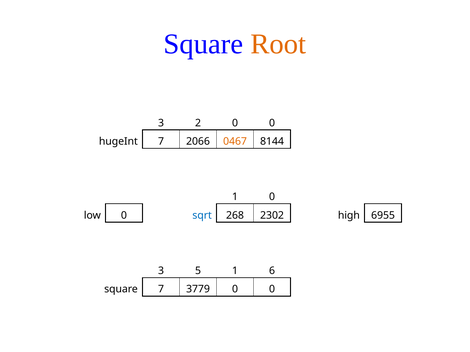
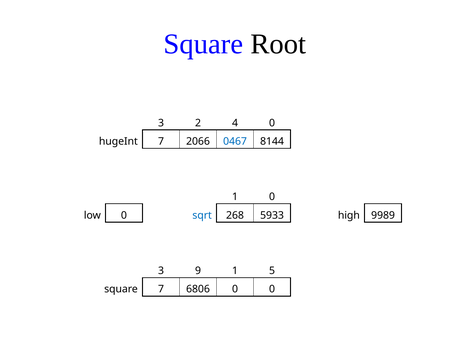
Root colour: orange -> black
2 0: 0 -> 4
0467 colour: orange -> blue
2302: 2302 -> 5933
6955: 6955 -> 9989
5: 5 -> 9
6: 6 -> 5
3779: 3779 -> 6806
